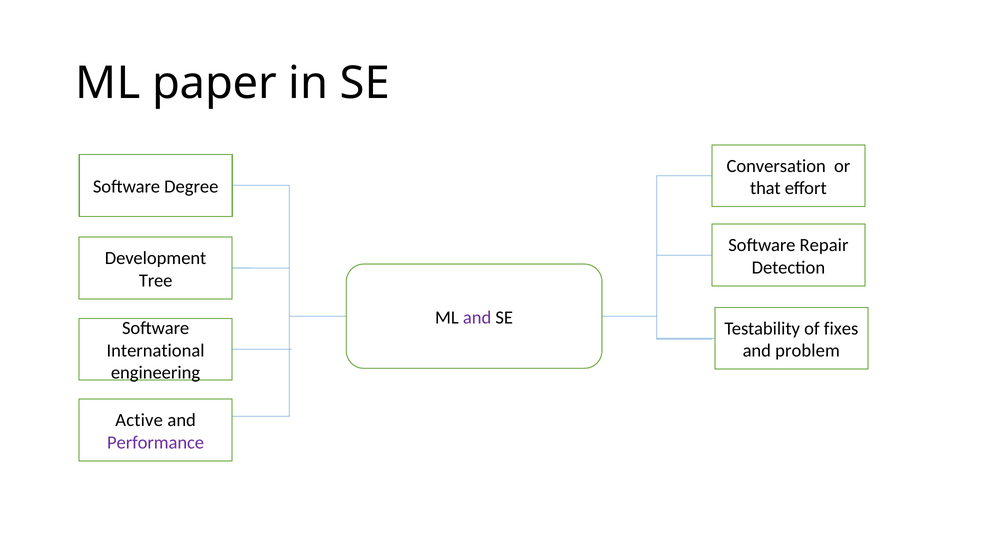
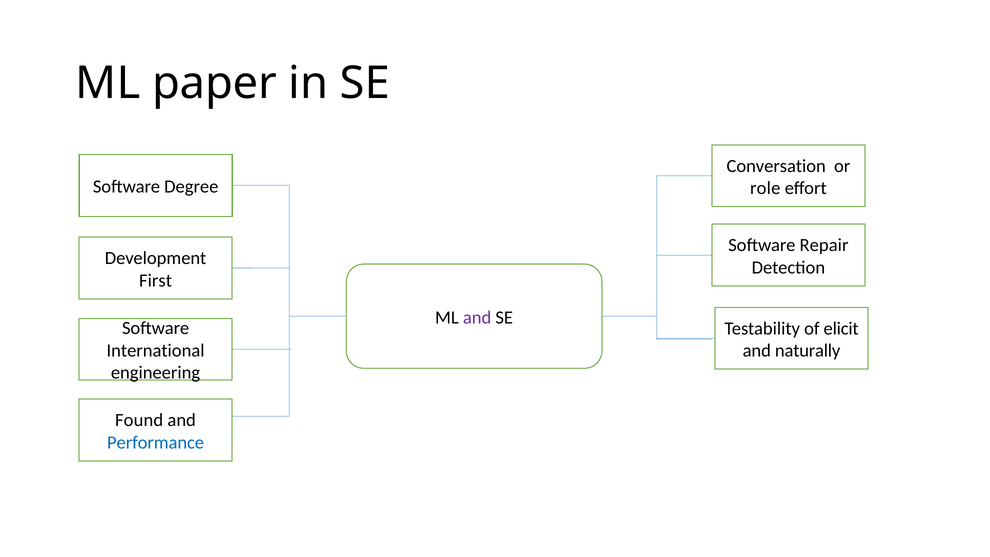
that: that -> role
Tree: Tree -> First
fixes: fixes -> elicit
problem: problem -> naturally
Active: Active -> Found
Performance colour: purple -> blue
